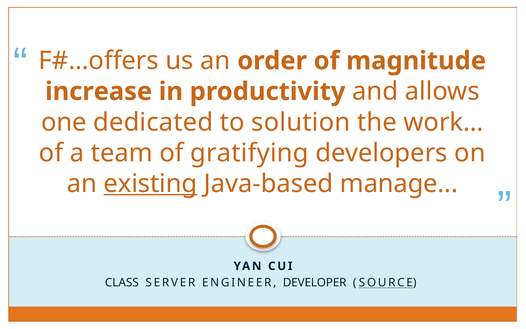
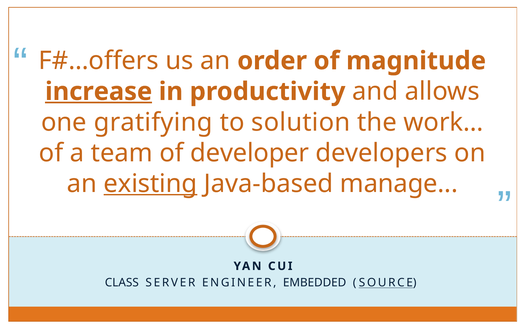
increase underline: none -> present
dedicated: dedicated -> gratifying
gratifying: gratifying -> developer
DEVELOPER: DEVELOPER -> EMBEDDED
